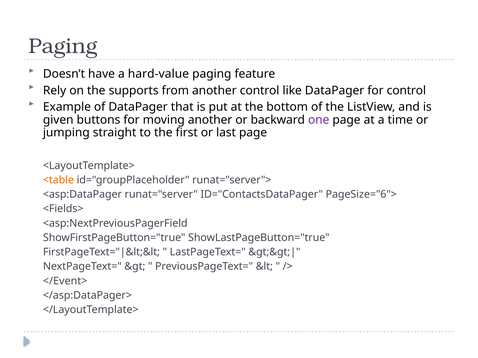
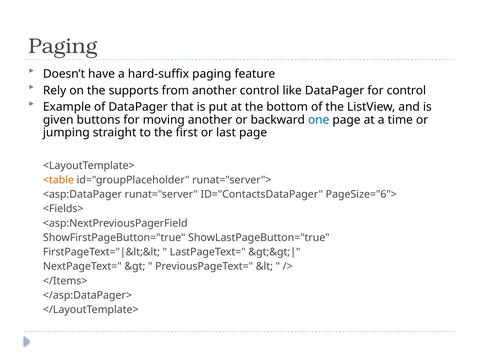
hard-value: hard-value -> hard-suffix
one colour: purple -> blue
</Event>: </Event> -> </Items>
